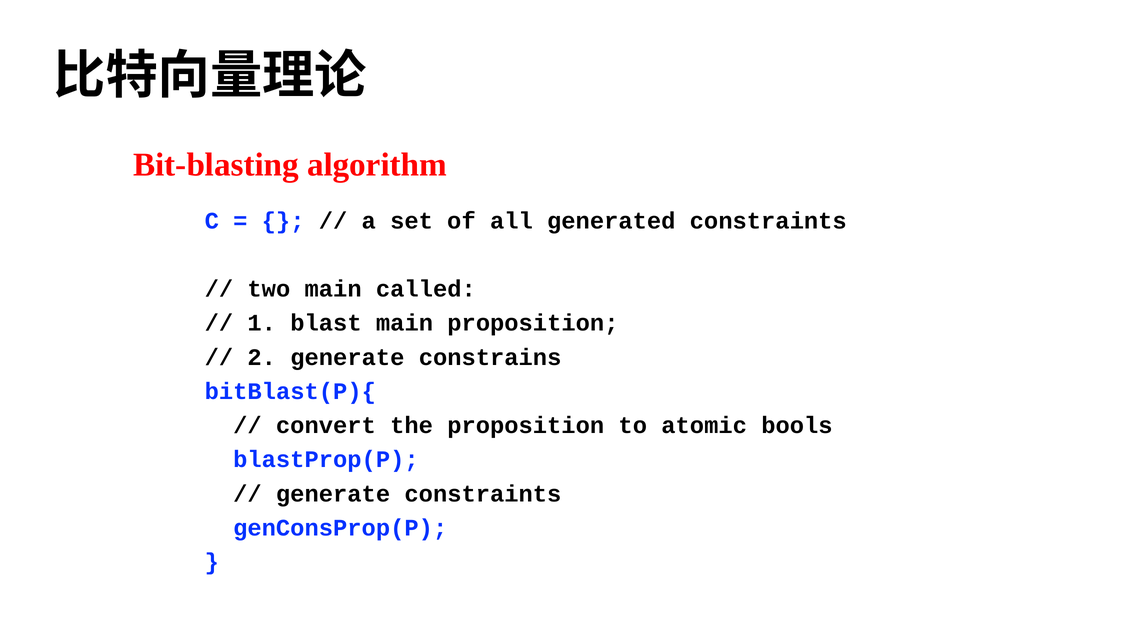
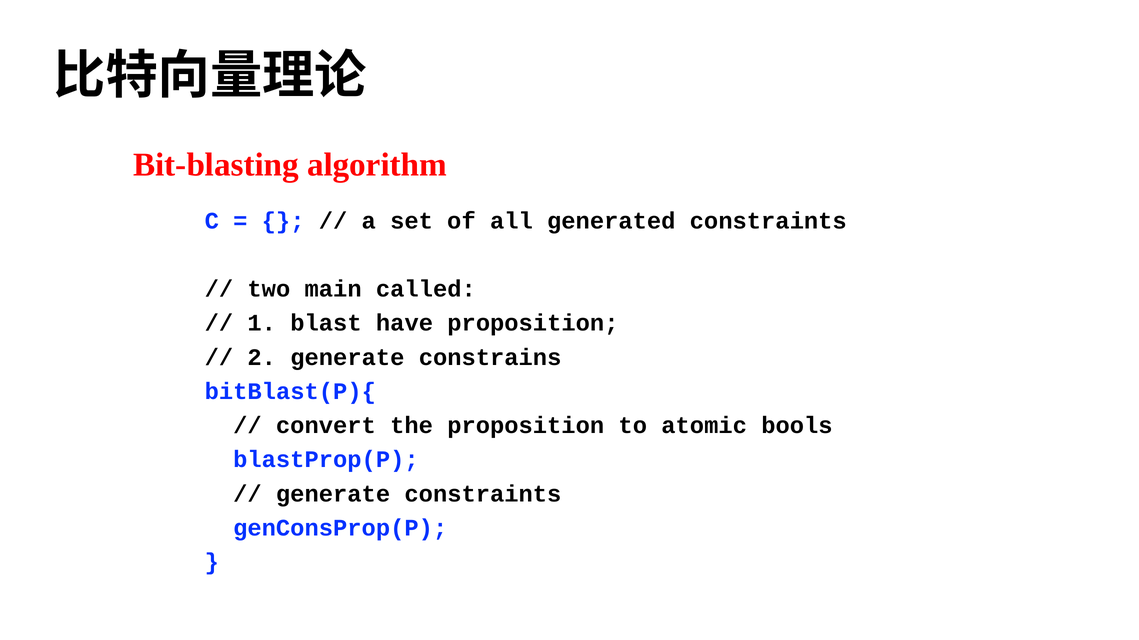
blast main: main -> have
